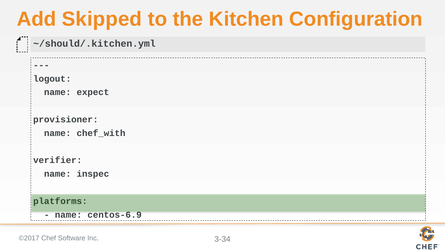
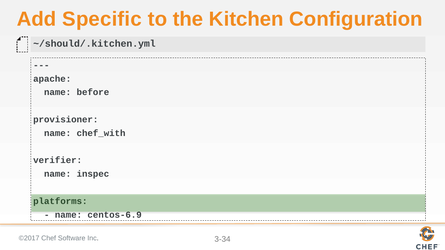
Skipped: Skipped -> Specific
logout: logout -> apache
expect: expect -> before
